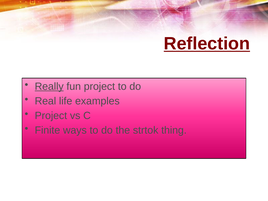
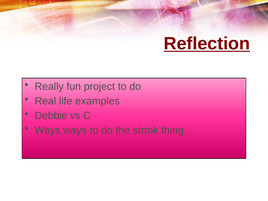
Really underline: present -> none
Project at (51, 116): Project -> Debbie
Finite at (47, 130): Finite -> Ways
